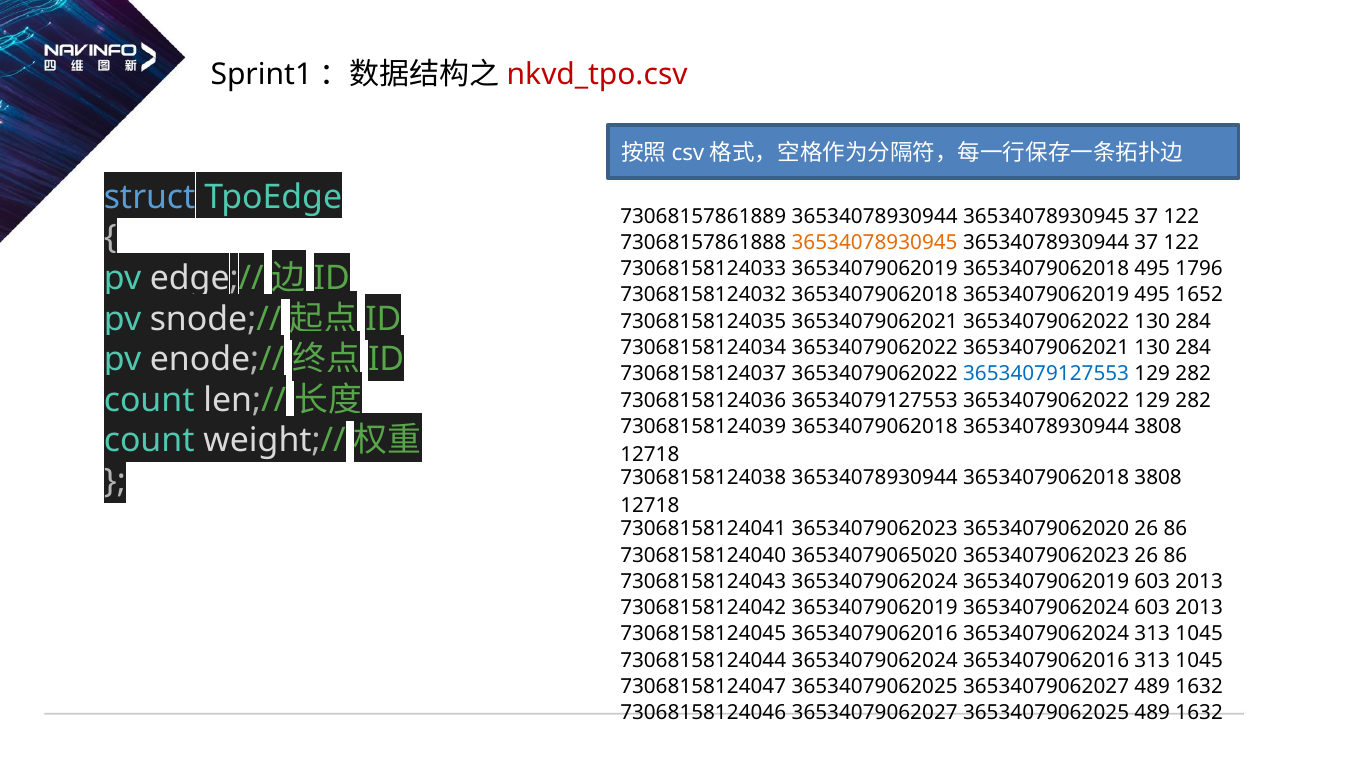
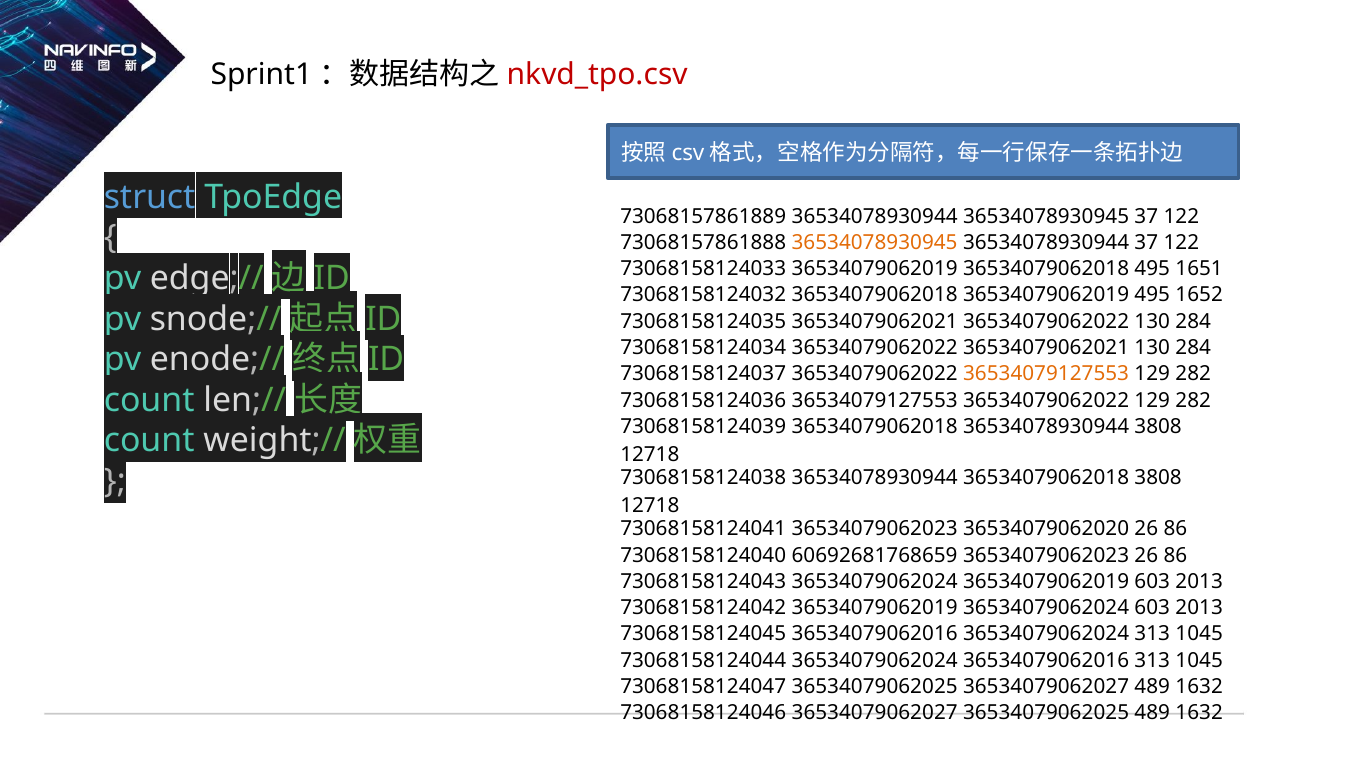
1796: 1796 -> 1651
36534079127553 at (1046, 374) colour: blue -> orange
36534079065020: 36534079065020 -> 60692681768659
